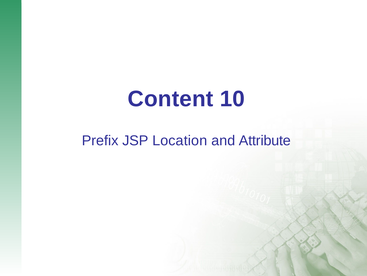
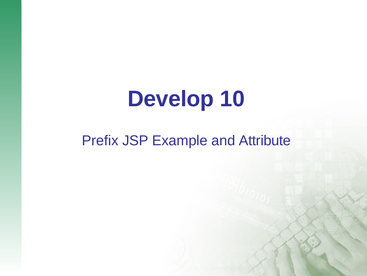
Content: Content -> Develop
Location: Location -> Example
